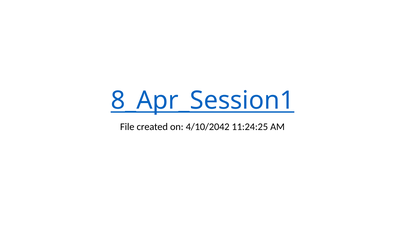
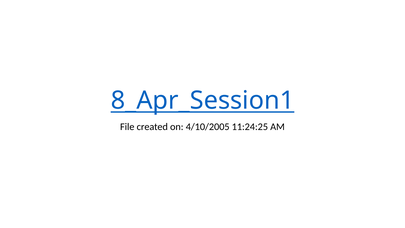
4/10/2042: 4/10/2042 -> 4/10/2005
